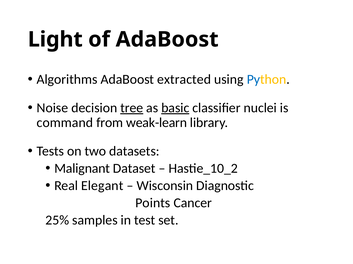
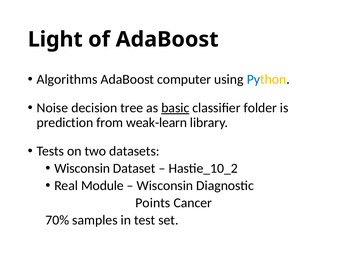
extracted: extracted -> computer
tree underline: present -> none
nuclei: nuclei -> folder
command: command -> prediction
Malignant at (82, 169): Malignant -> Wisconsin
Elegant: Elegant -> Module
25%: 25% -> 70%
